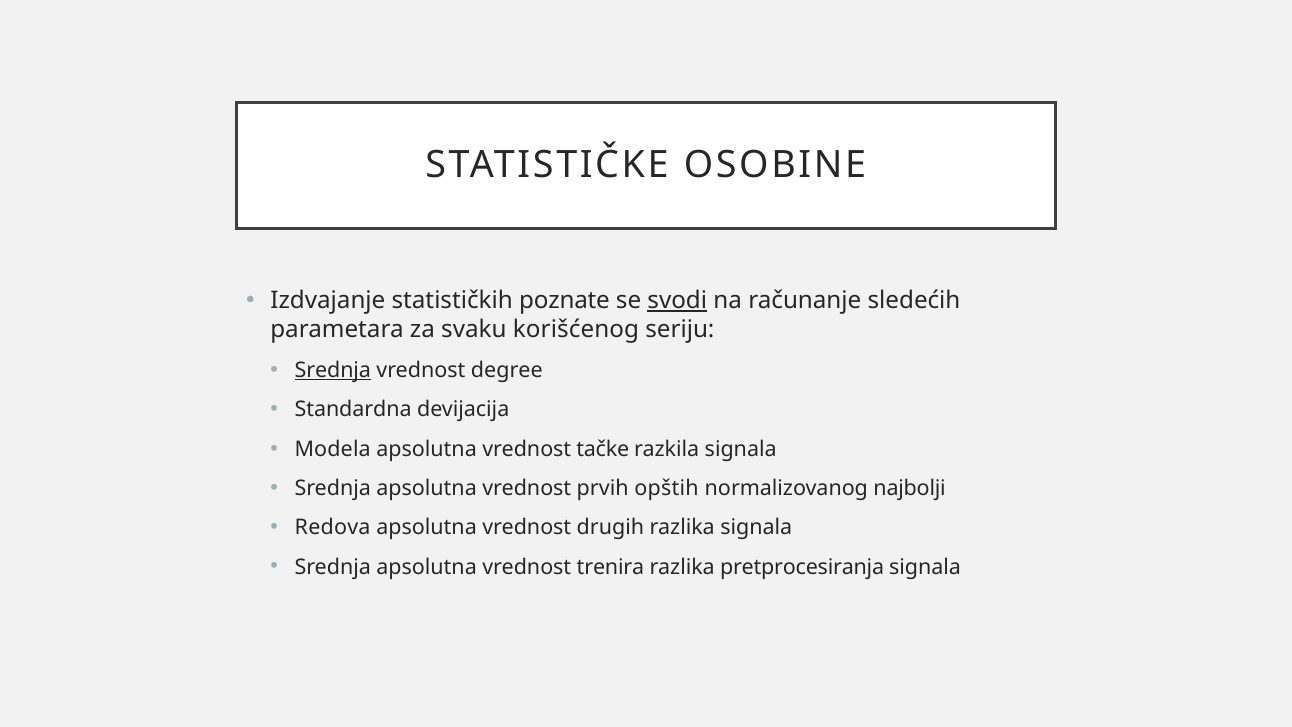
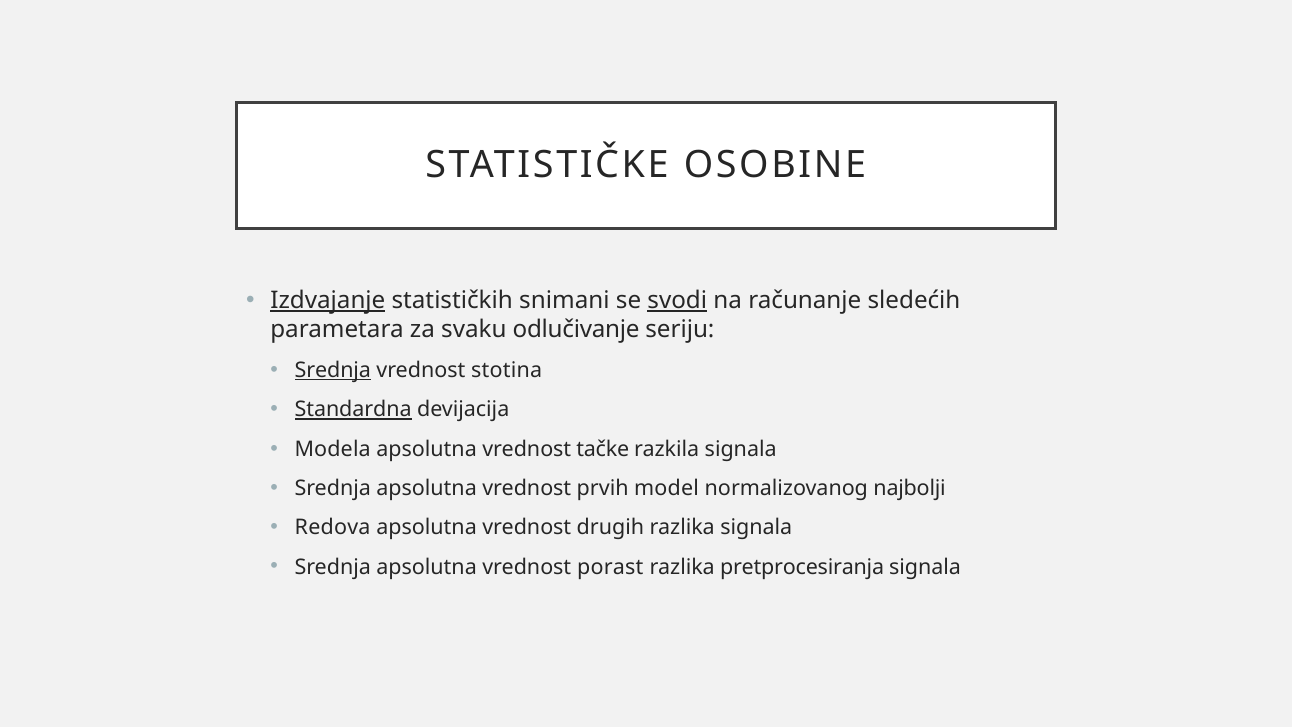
Izdvajanje underline: none -> present
poznate: poznate -> snimani
korišćenog: korišćenog -> odlučivanje
degree: degree -> stotina
Standardna underline: none -> present
opštih: opštih -> model
trenira: trenira -> porast
